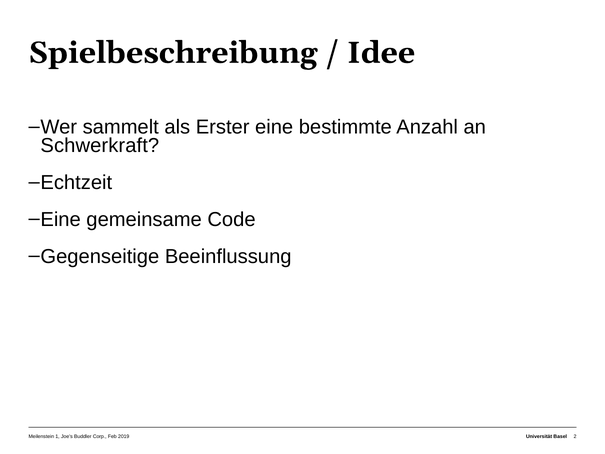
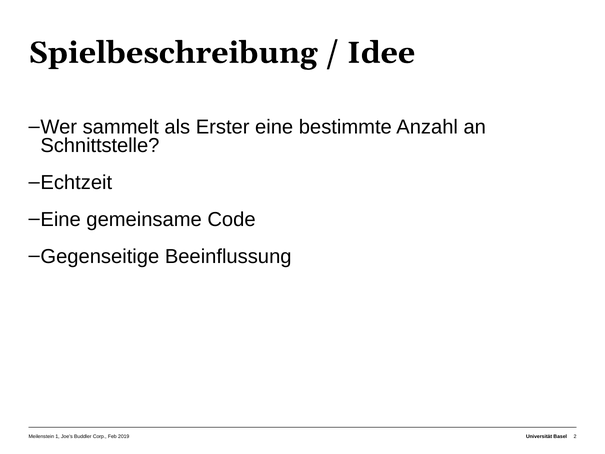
Schwerkraft: Schwerkraft -> Schnittstelle
